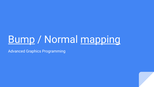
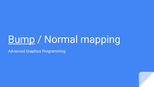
mapping underline: present -> none
